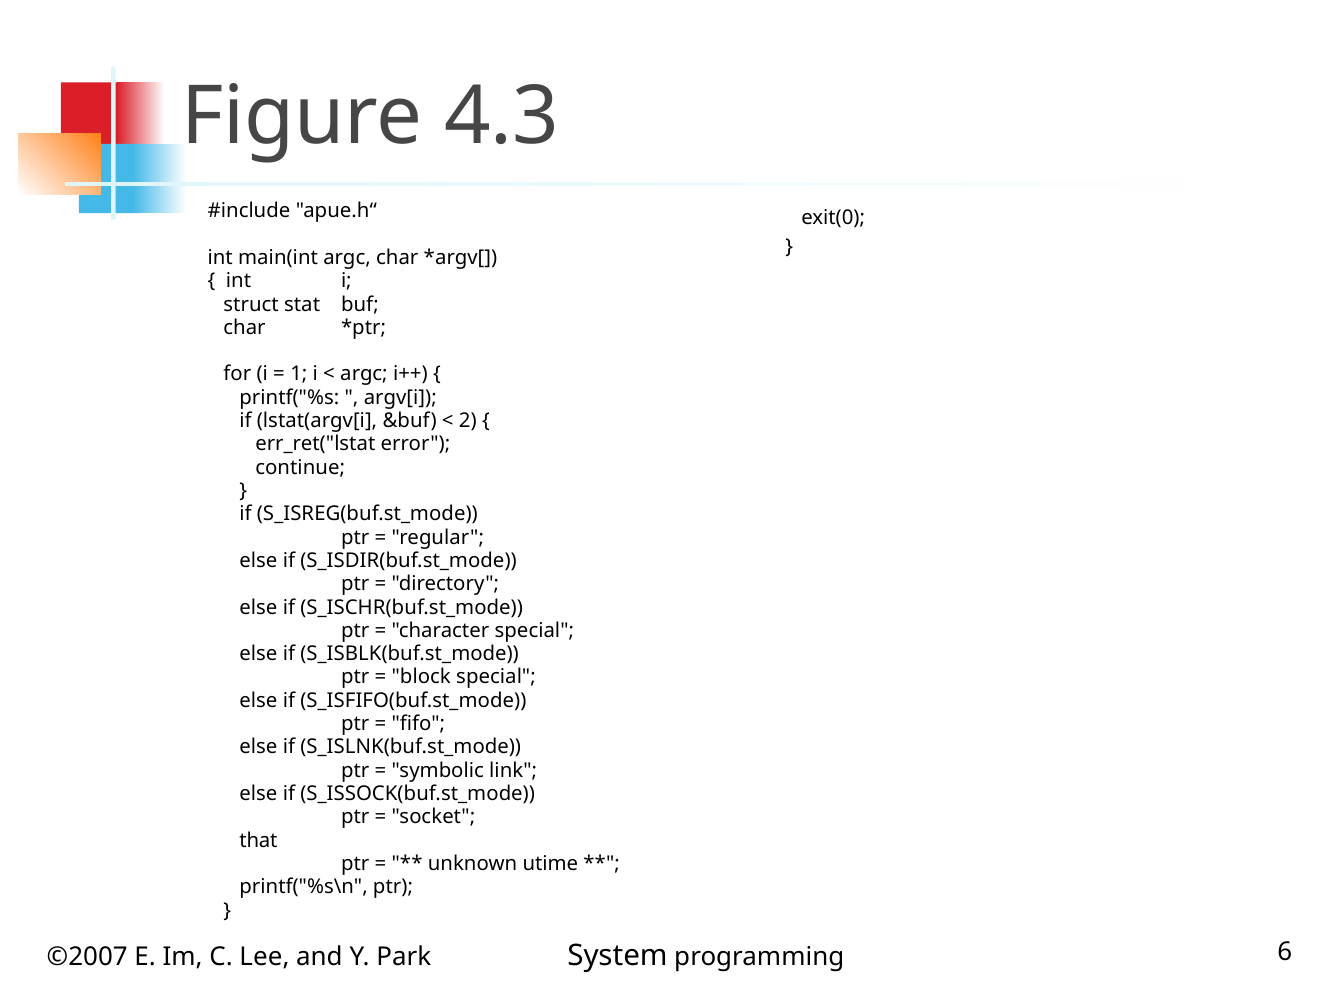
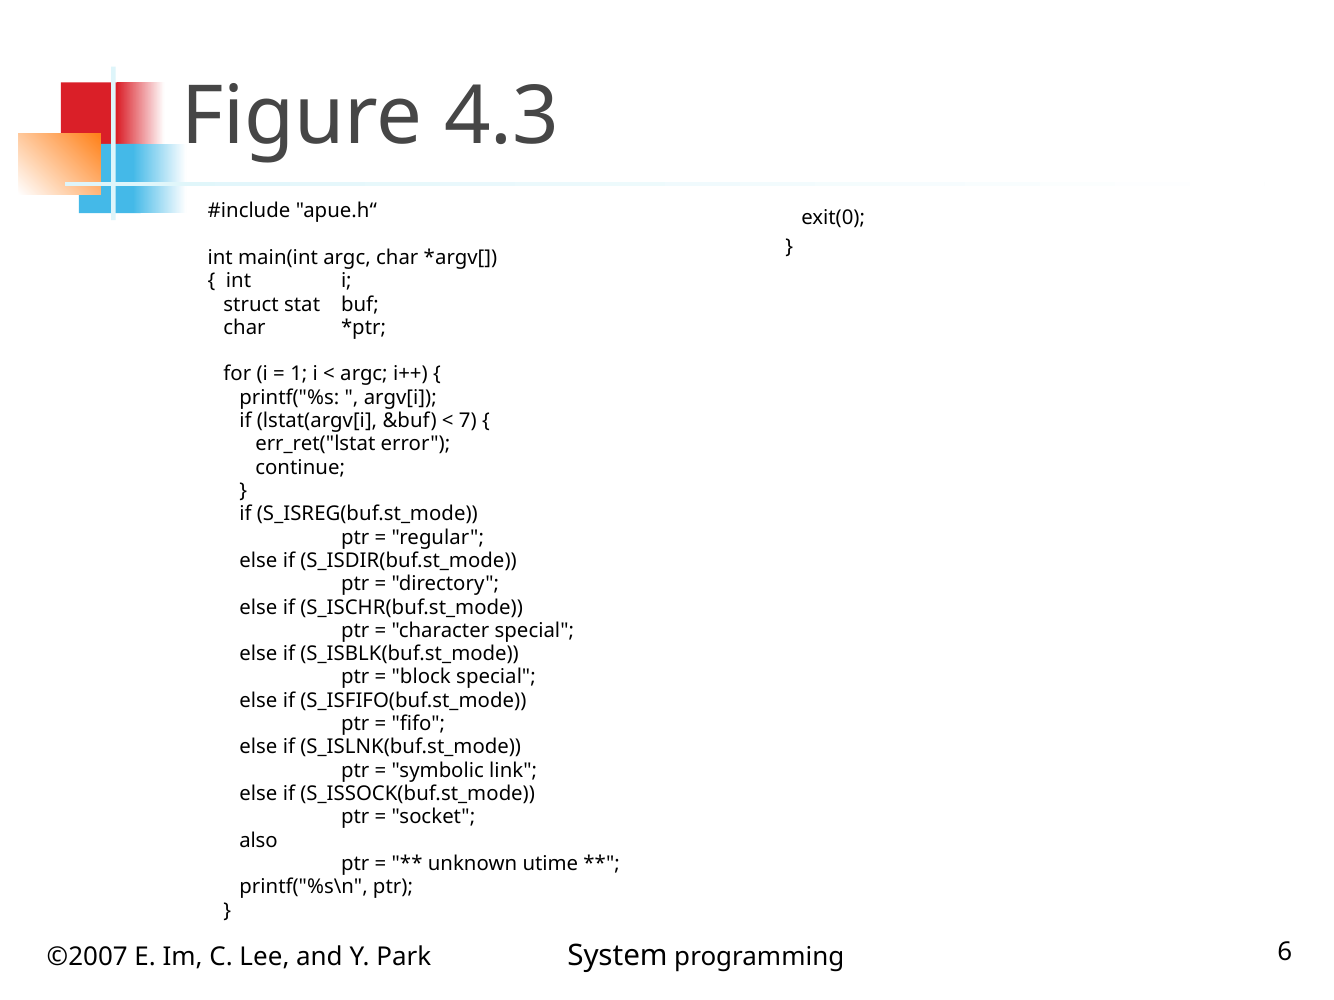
2: 2 -> 7
that: that -> also
